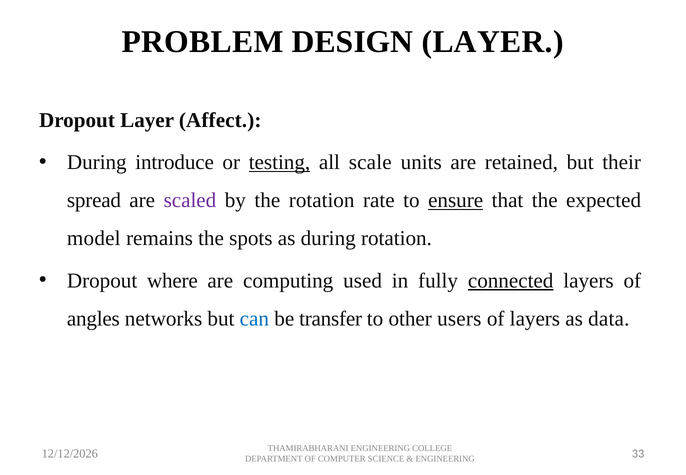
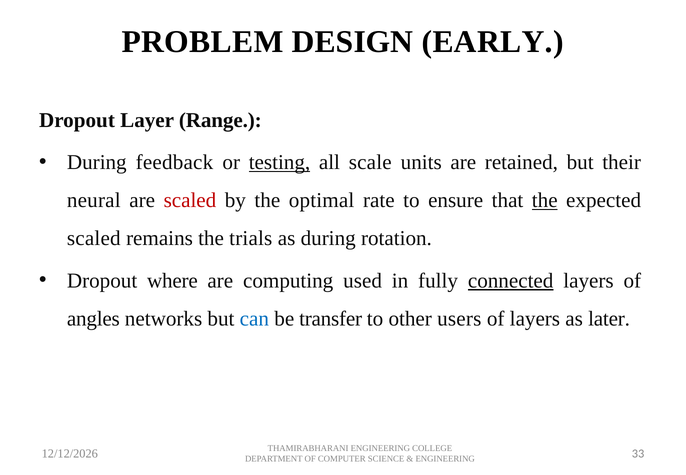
DESIGN LAYER: LAYER -> EARLY
Affect: Affect -> Range
introduce: introduce -> feedback
spread: spread -> neural
scaled at (190, 200) colour: purple -> red
the rotation: rotation -> optimal
ensure underline: present -> none
the at (545, 200) underline: none -> present
model at (94, 238): model -> scaled
spots: spots -> trials
data: data -> later
